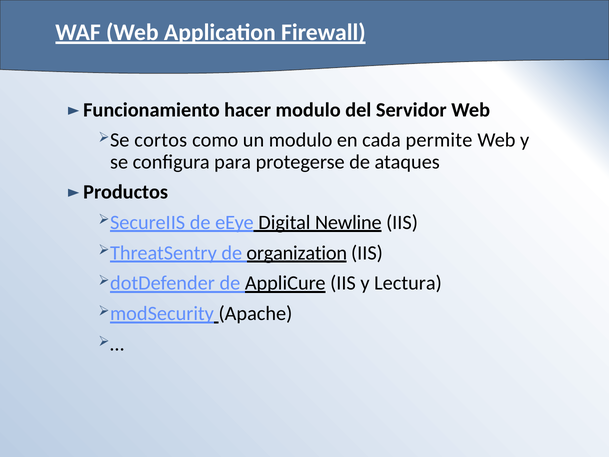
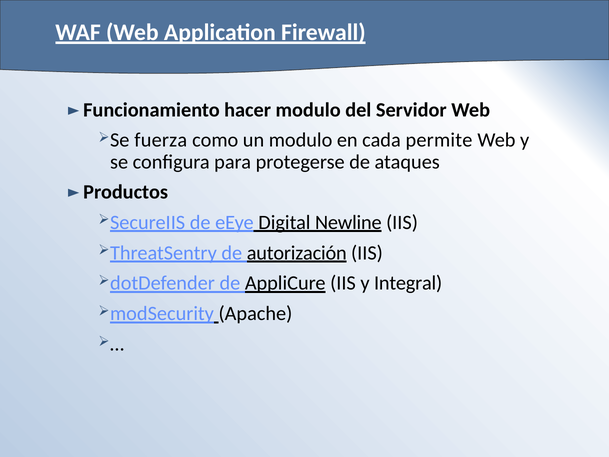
cortos: cortos -> fuerza
organization: organization -> autorización
Lectura: Lectura -> Integral
